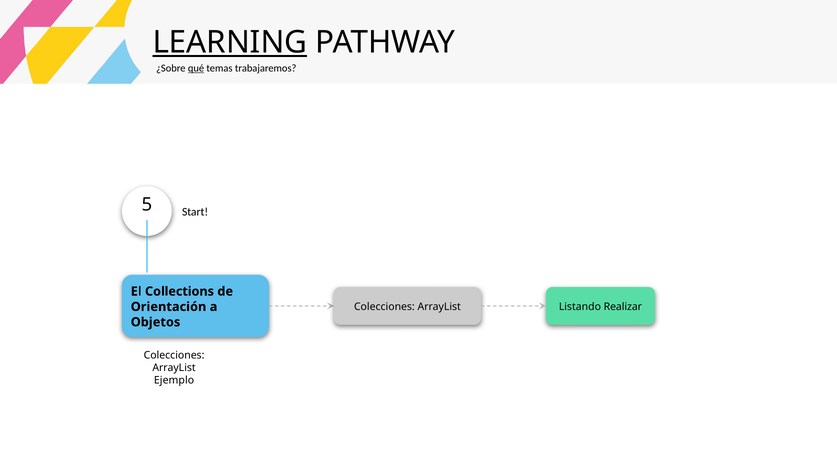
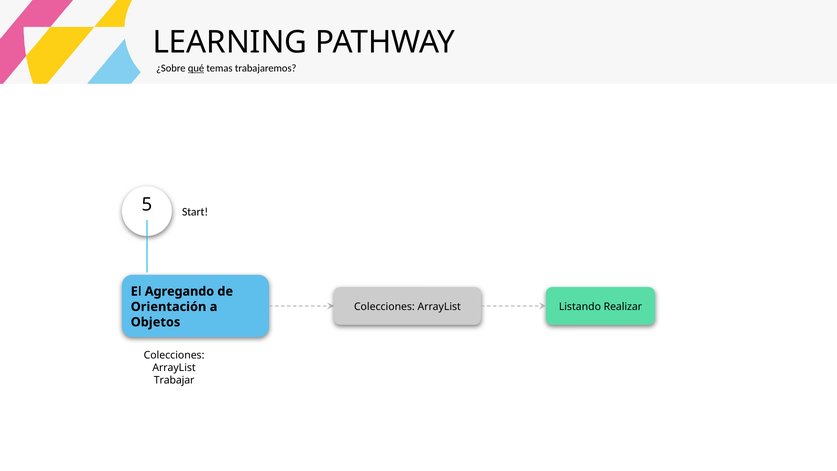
LEARNING underline: present -> none
Collections: Collections -> Agregando
Ejemplo: Ejemplo -> Trabajar
